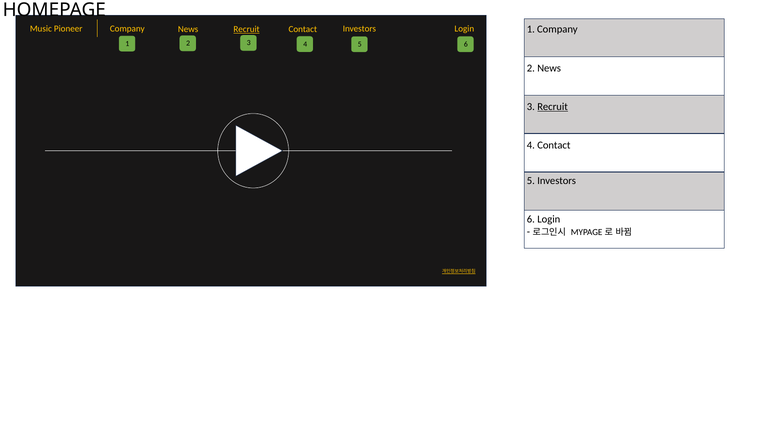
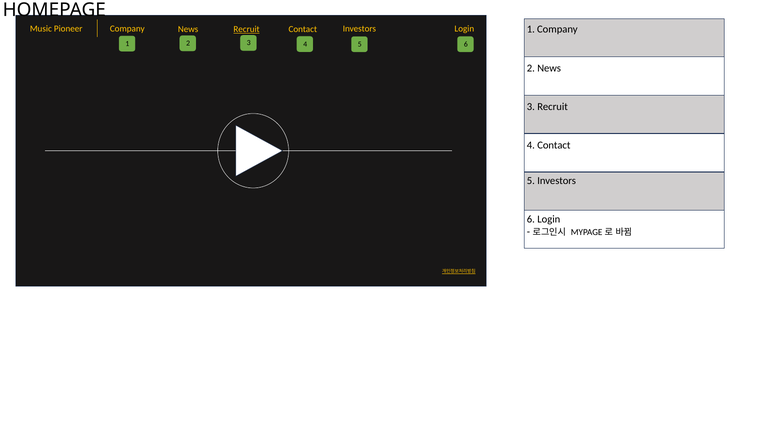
Recruit at (553, 107) underline: present -> none
